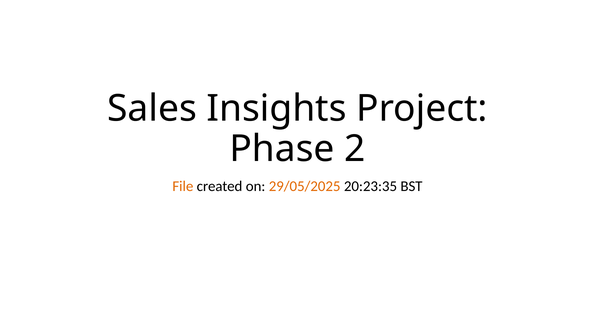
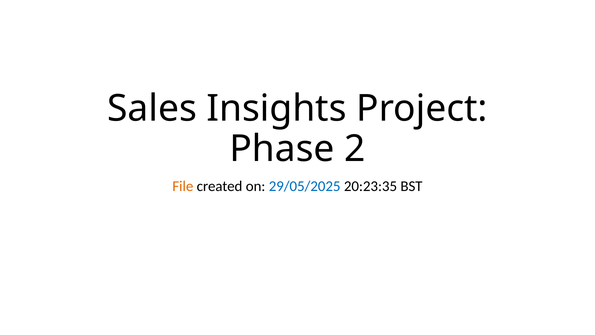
29/05/2025 colour: orange -> blue
